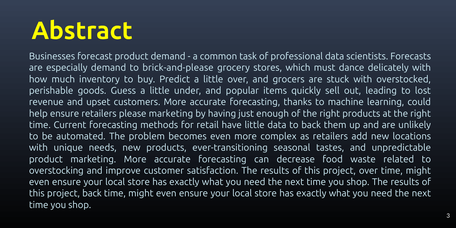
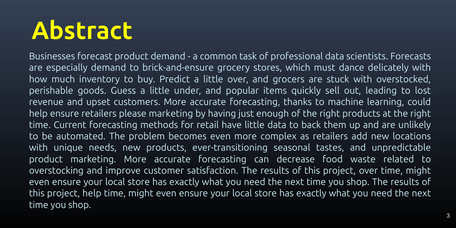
brick-and-please: brick-and-please -> brick-and-ensure
project back: back -> help
